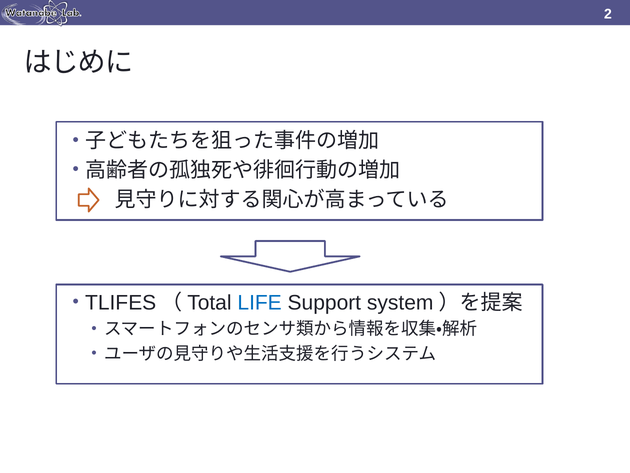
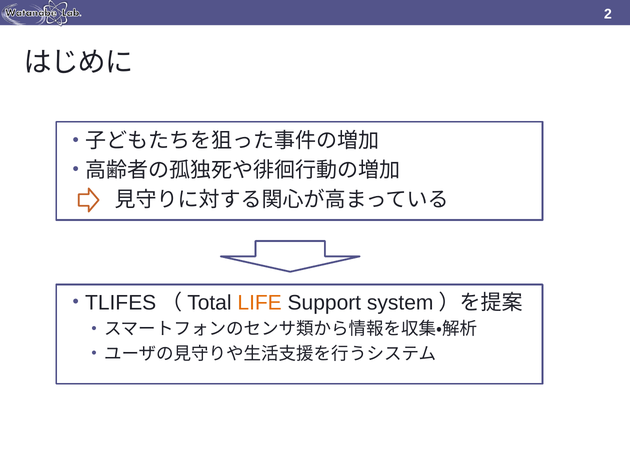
LIFE colour: blue -> orange
